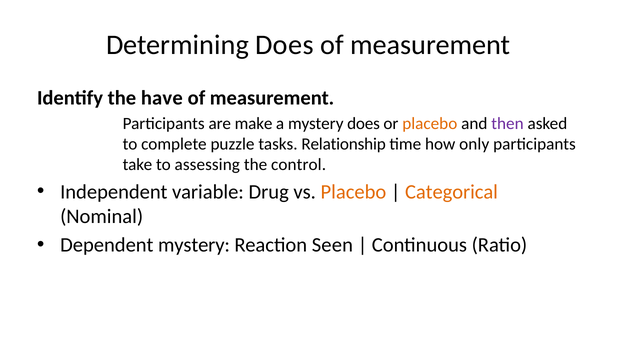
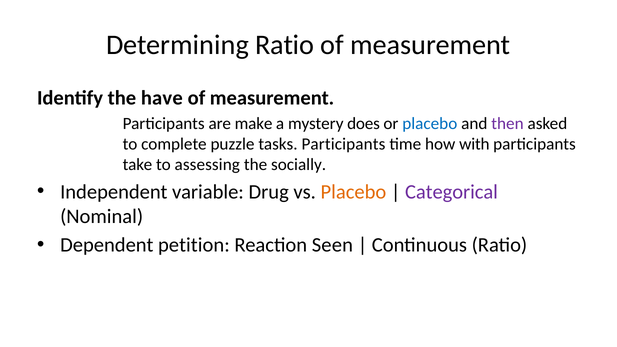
Determining Does: Does -> Ratio
placebo at (430, 124) colour: orange -> blue
tasks Relationship: Relationship -> Participants
only: only -> with
control: control -> socially
Categorical colour: orange -> purple
Dependent mystery: mystery -> petition
